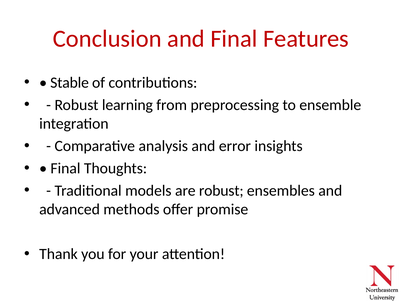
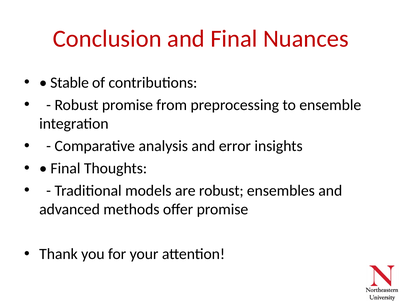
Features: Features -> Nuances
Robust learning: learning -> promise
